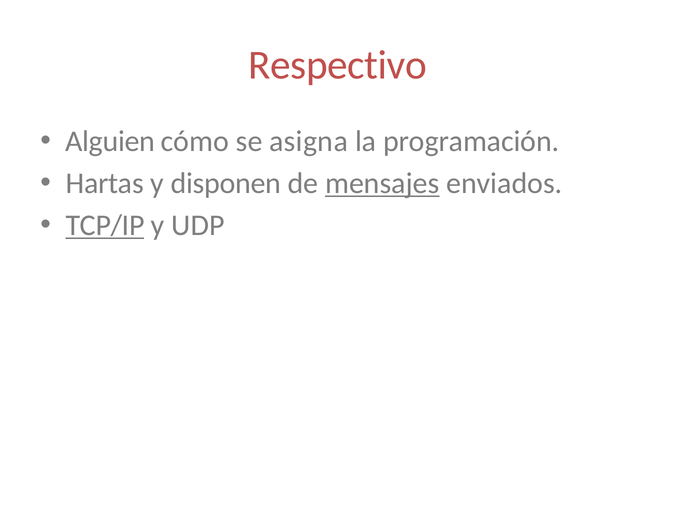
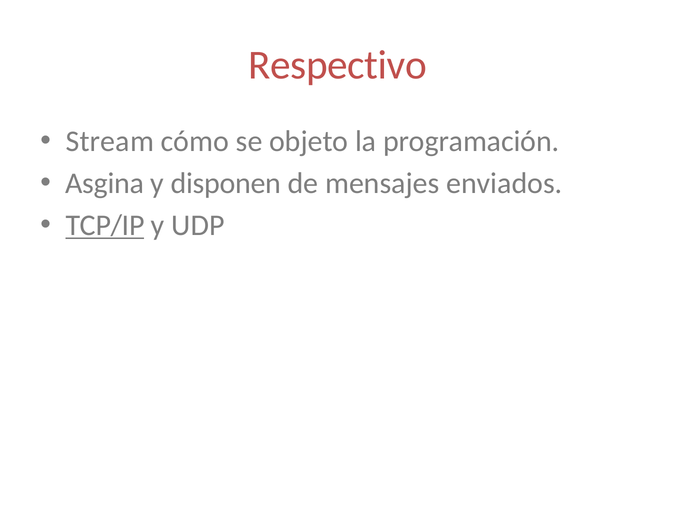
Alguien: Alguien -> Stream
asigna: asigna -> objeto
Hartas: Hartas -> Asgina
mensajes underline: present -> none
